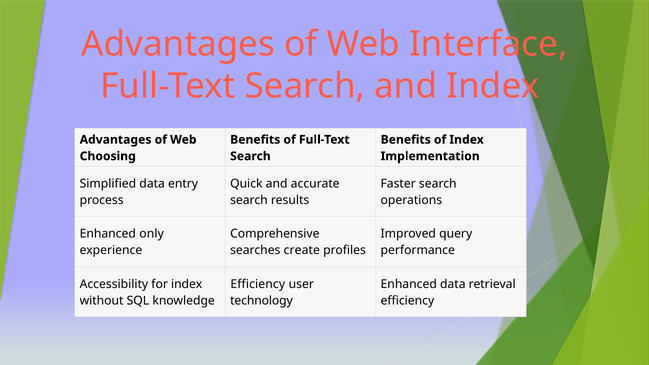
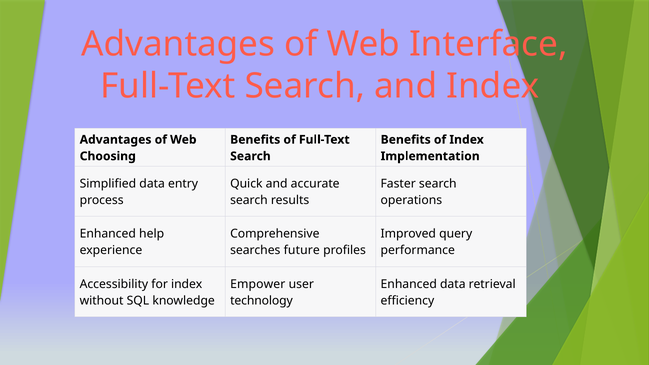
only: only -> help
create: create -> future
Efficiency at (258, 284): Efficiency -> Empower
